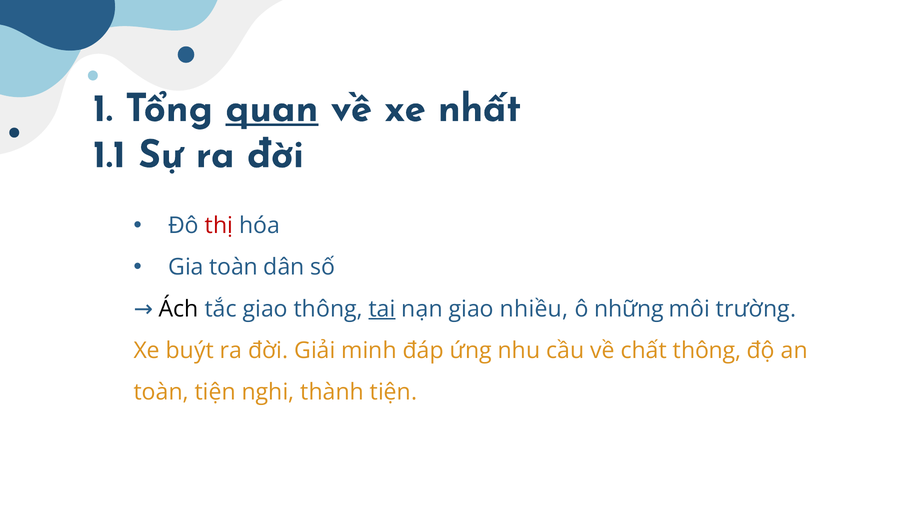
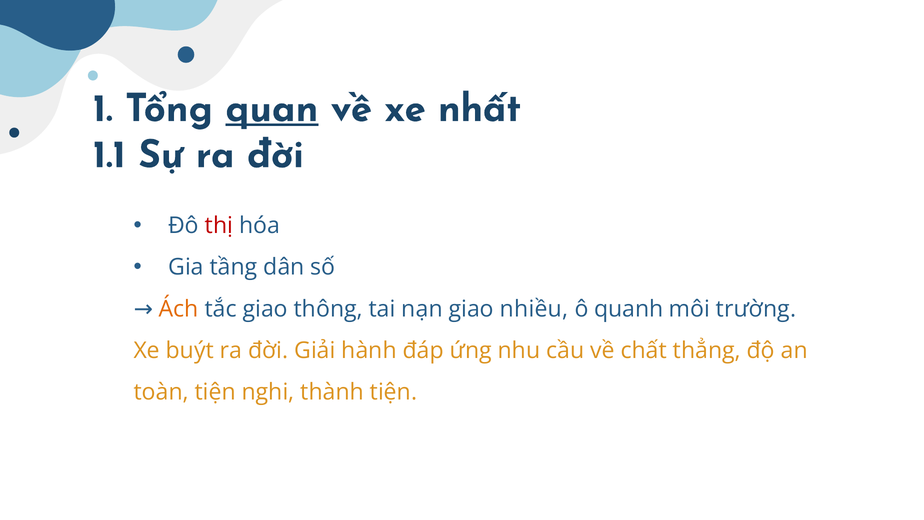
Gia toàn: toàn -> tầng
Ách colour: black -> orange
tai underline: present -> none
những: những -> quanh
minh: minh -> hành
chất thông: thông -> thẳng
